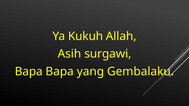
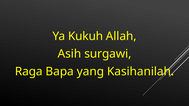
Bapa at (29, 72): Bapa -> Raga
Gembalaku: Gembalaku -> Kasihanilah
